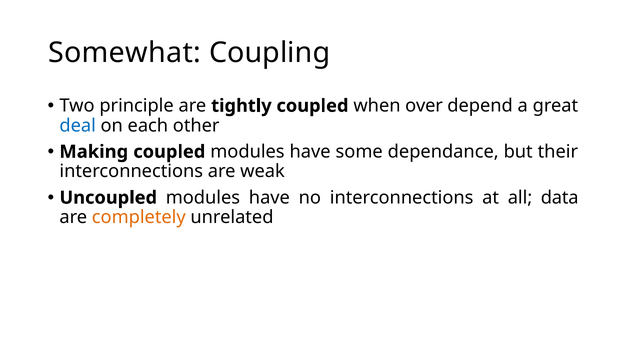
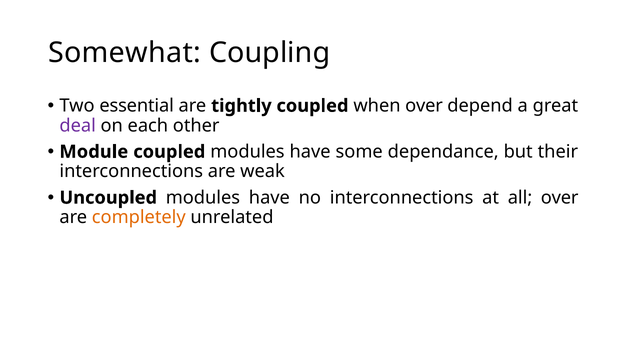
principle: principle -> essential
deal colour: blue -> purple
Making: Making -> Module
all data: data -> over
